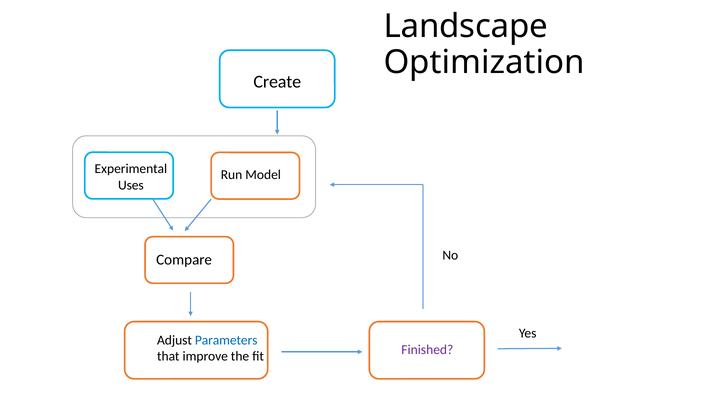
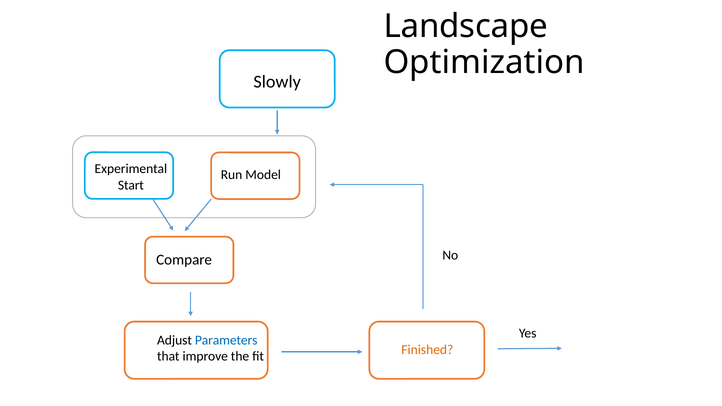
Create: Create -> Slowly
Uses: Uses -> Start
Finished colour: purple -> orange
